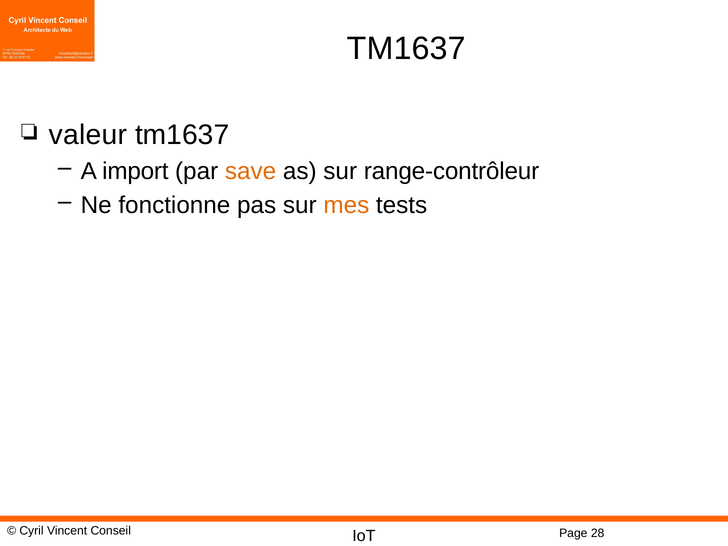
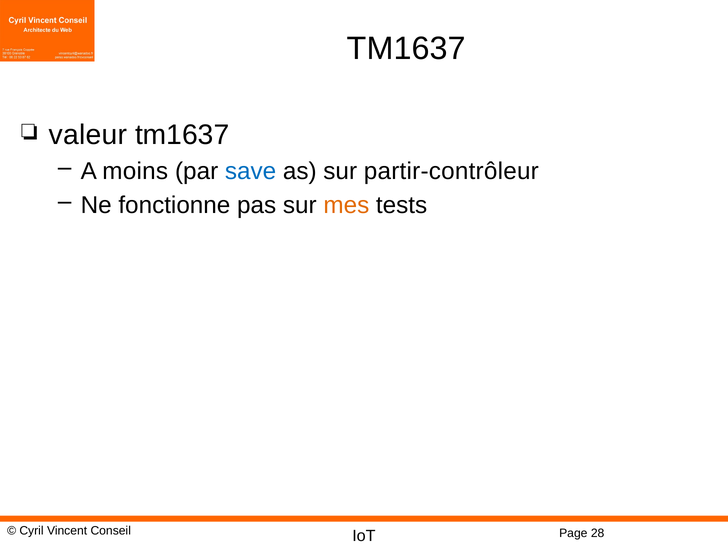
import: import -> moins
save colour: orange -> blue
range-contrôleur: range-contrôleur -> partir-contrôleur
